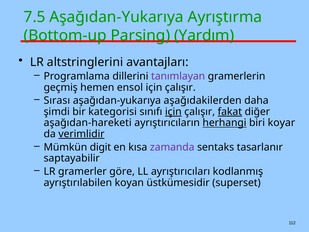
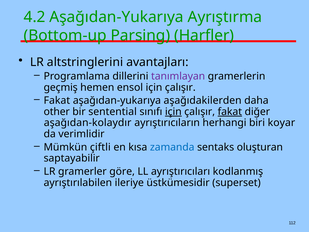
7.5: 7.5 -> 4.2
Yardım: Yardım -> Harfler
Sırası at (57, 100): Sırası -> Fakat
şimdi: şimdi -> other
kategorisi: kategorisi -> sentential
aşağıdan-hareketi: aşağıdan-hareketi -> aşağıdan-kolaydır
herhangi underline: present -> none
verimlidir underline: present -> none
digit: digit -> çiftli
zamanda colour: purple -> blue
tasarlanır: tasarlanır -> oluşturan
koyan: koyan -> ileriye
